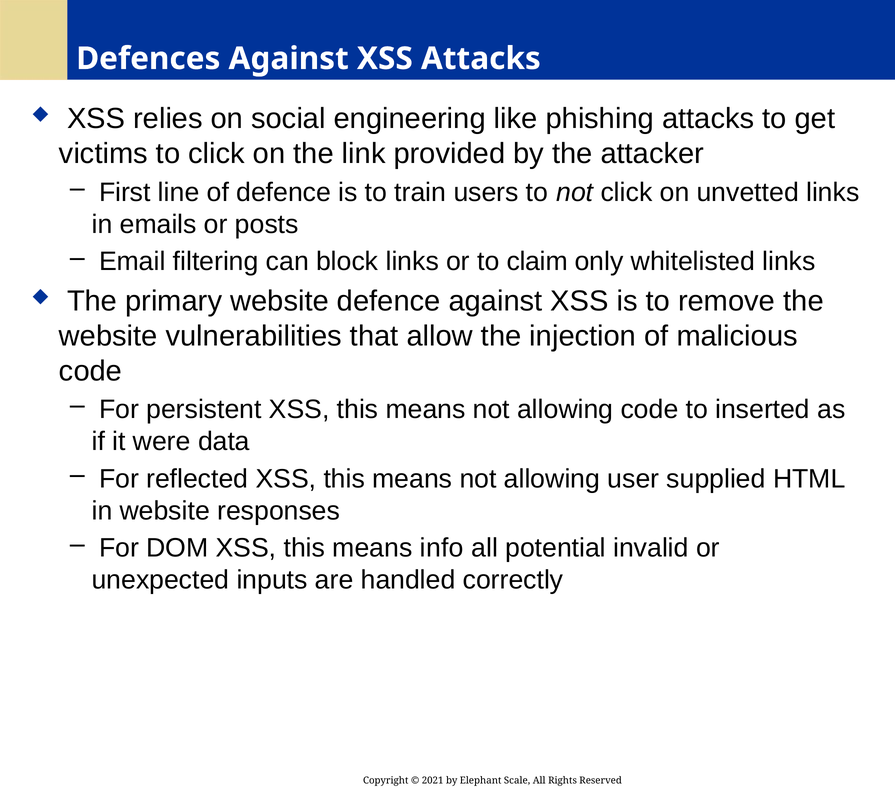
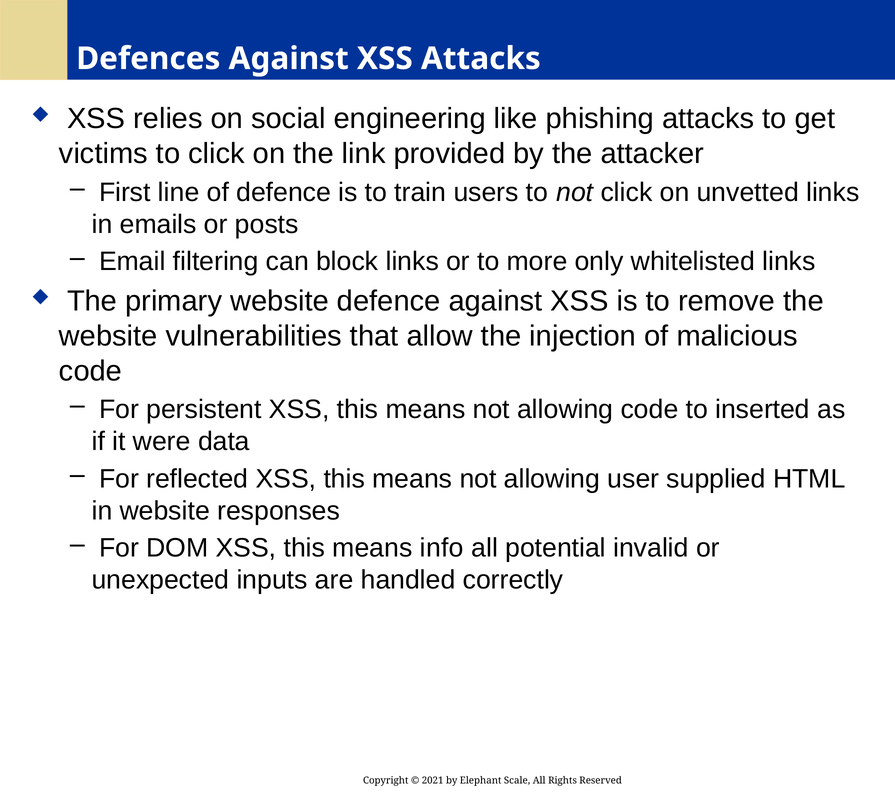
claim: claim -> more
